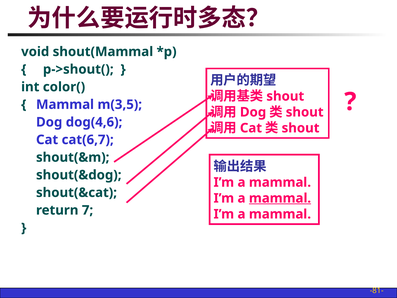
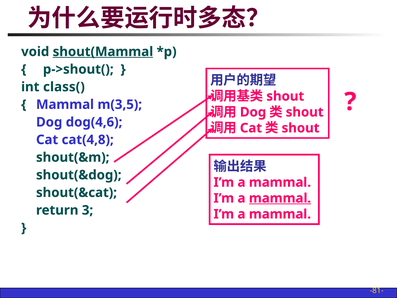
shout(Mammal underline: none -> present
color(: color( -> class(
cat(6,7: cat(6,7 -> cat(4,8
7: 7 -> 3
